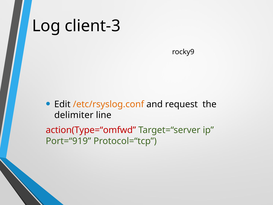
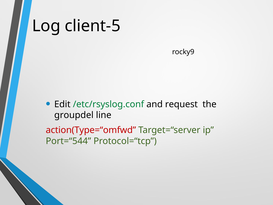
client-3: client-3 -> client-5
/etc/rsyslog.conf colour: orange -> green
delimiter: delimiter -> groupdel
Port=“919: Port=“919 -> Port=“544
